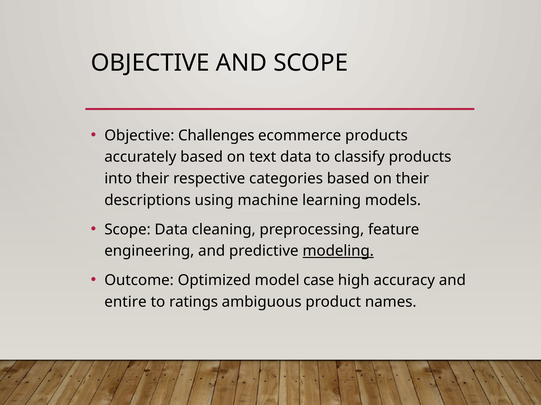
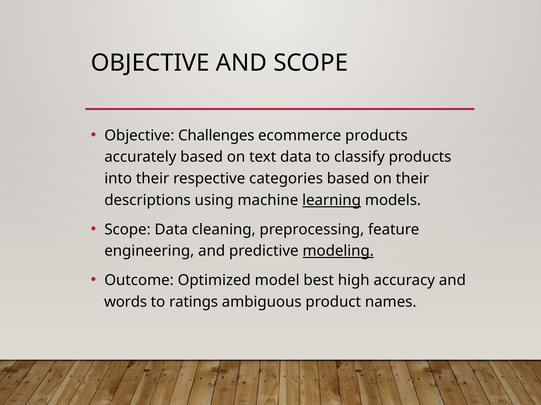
learning underline: none -> present
case: case -> best
entire: entire -> words
